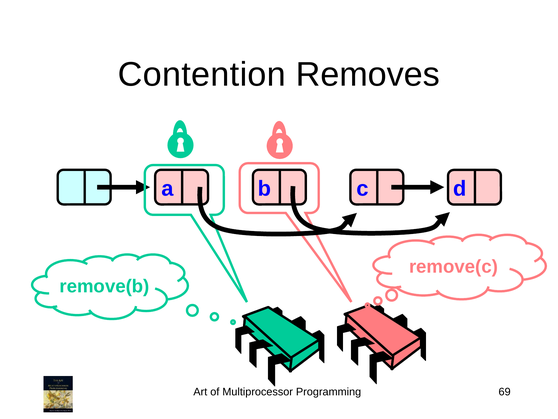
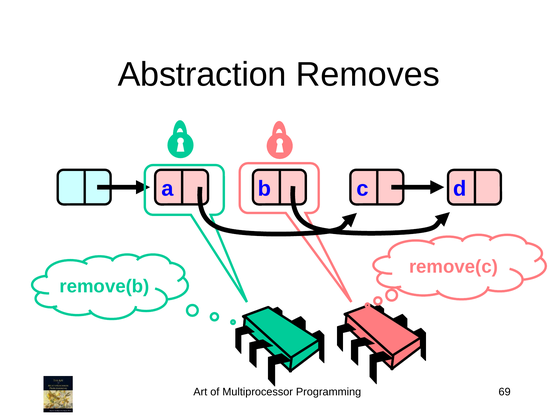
Contention: Contention -> Abstraction
